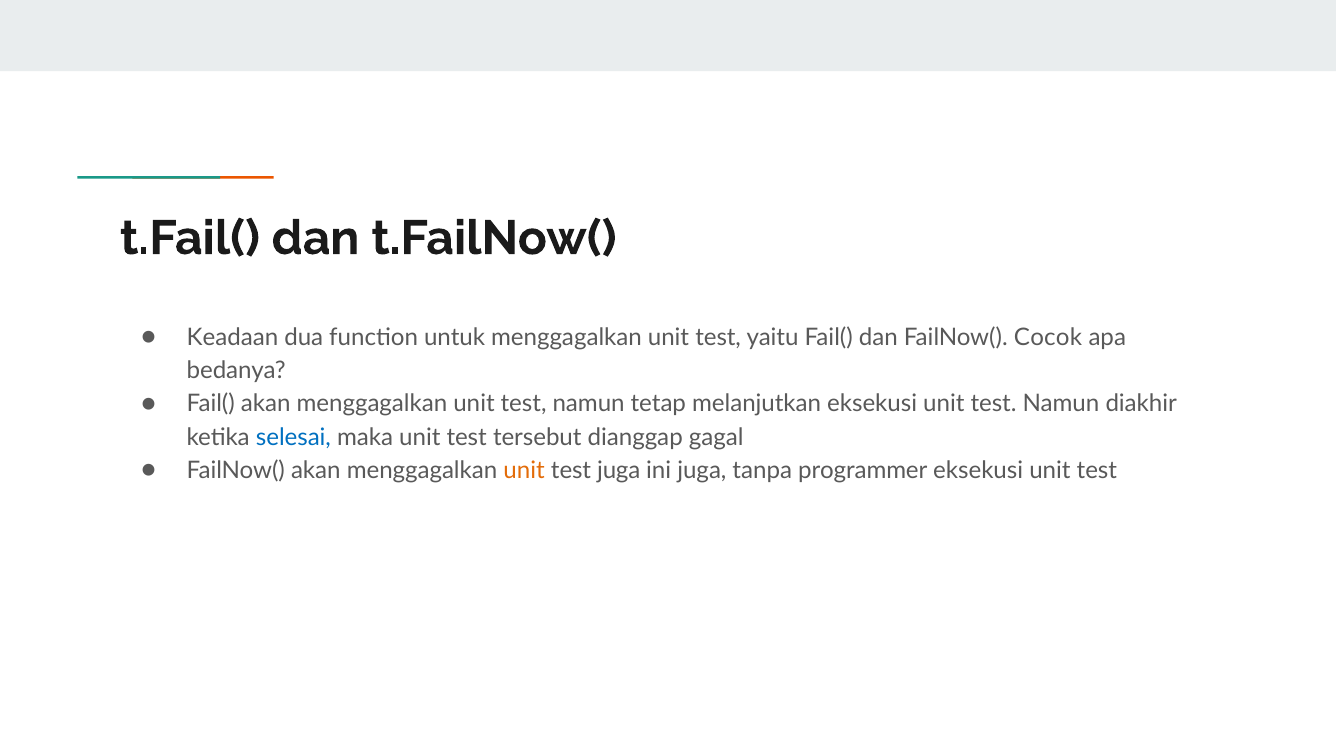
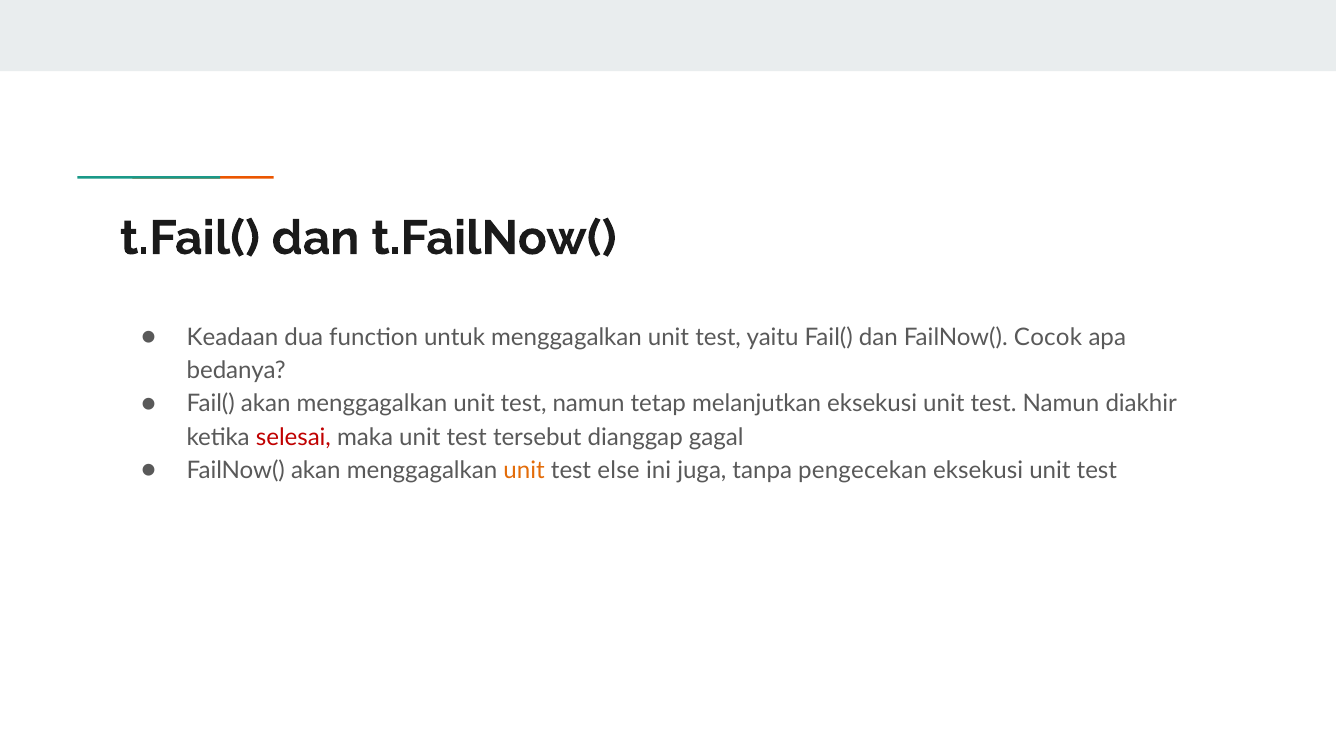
selesai colour: blue -> red
test juga: juga -> else
programmer: programmer -> pengecekan
